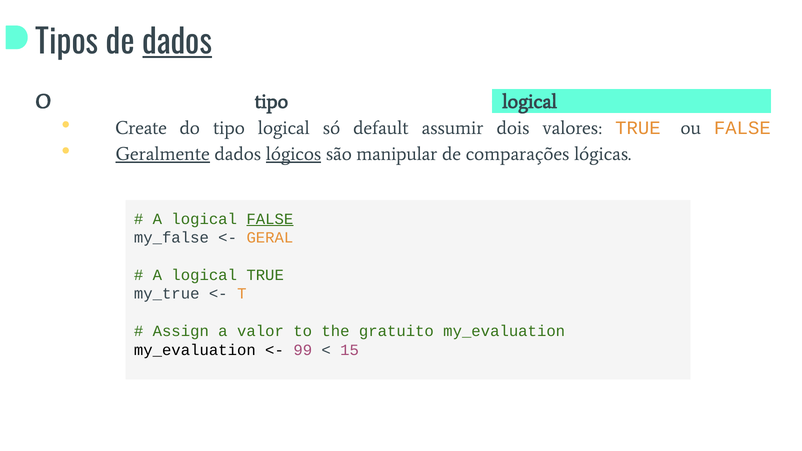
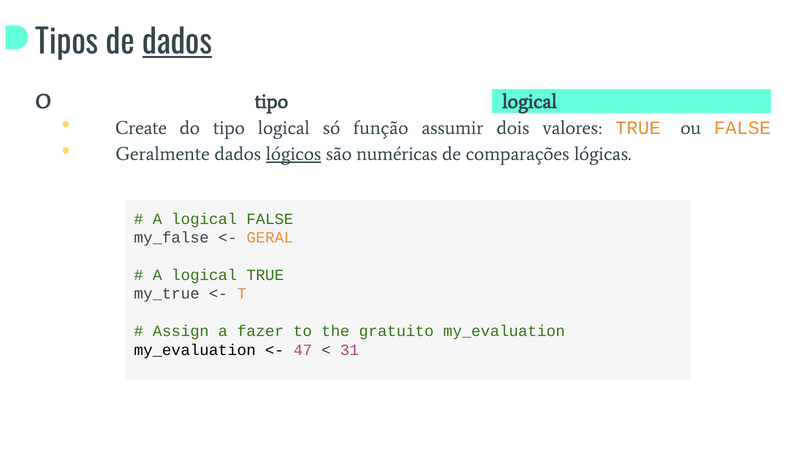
default: default -> função
Geralmente underline: present -> none
manipular: manipular -> numéricas
FALSE at (270, 219) underline: present -> none
valor: valor -> fazer
99: 99 -> 47
15: 15 -> 31
